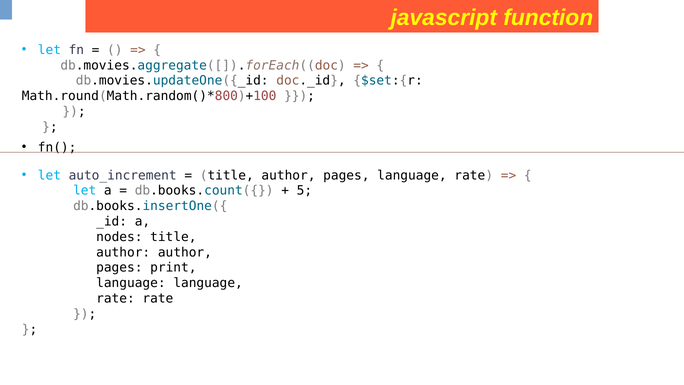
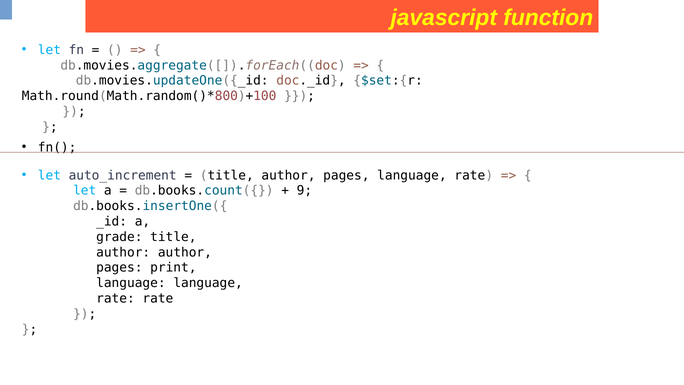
5: 5 -> 9
nodes: nodes -> grade
